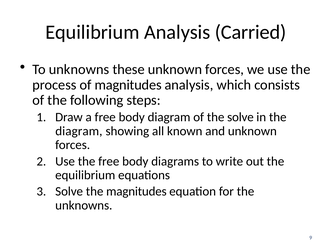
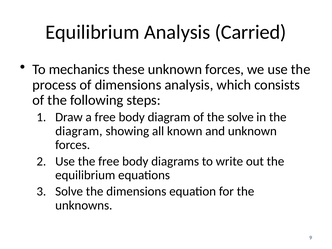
To unknowns: unknowns -> mechanics
of magnitudes: magnitudes -> dimensions
the magnitudes: magnitudes -> dimensions
